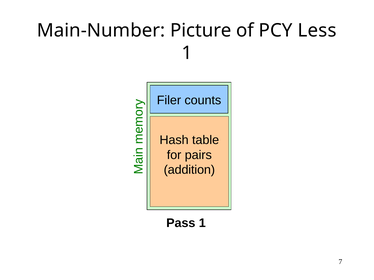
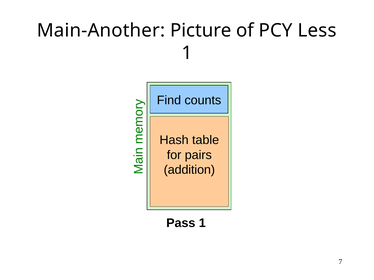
Main-Number: Main-Number -> Main-Another
Filer: Filer -> Find
